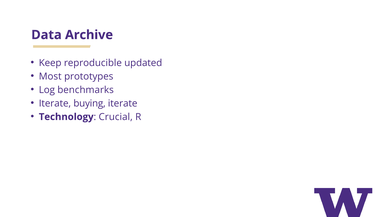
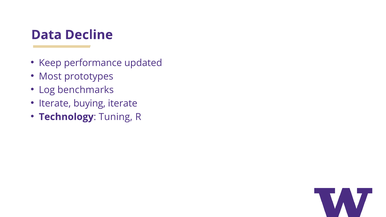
Archive: Archive -> Decline
reproducible: reproducible -> performance
Crucial: Crucial -> Tuning
